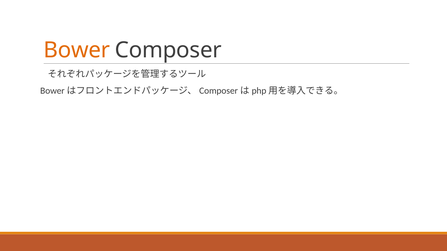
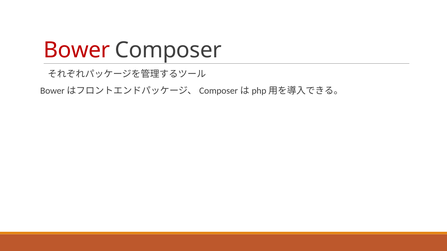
Bower colour: orange -> red
